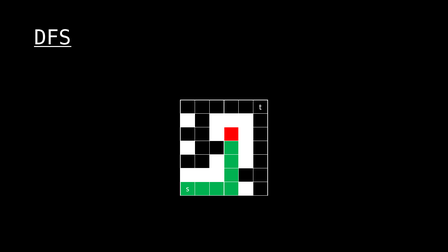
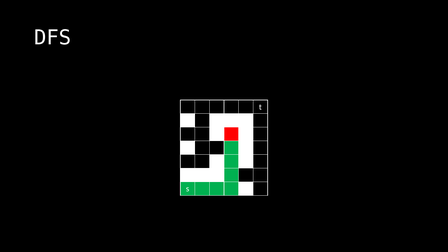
DFS underline: present -> none
